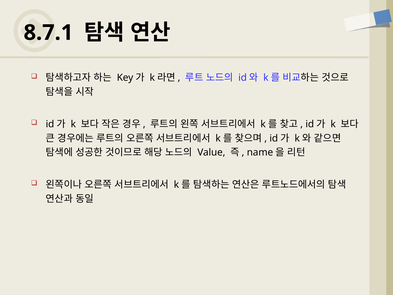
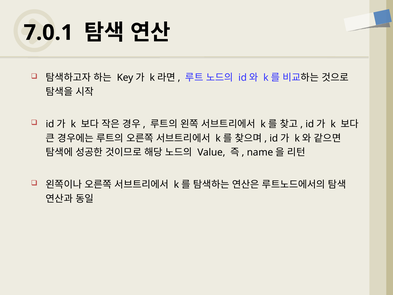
8.7.1: 8.7.1 -> 7.0.1
